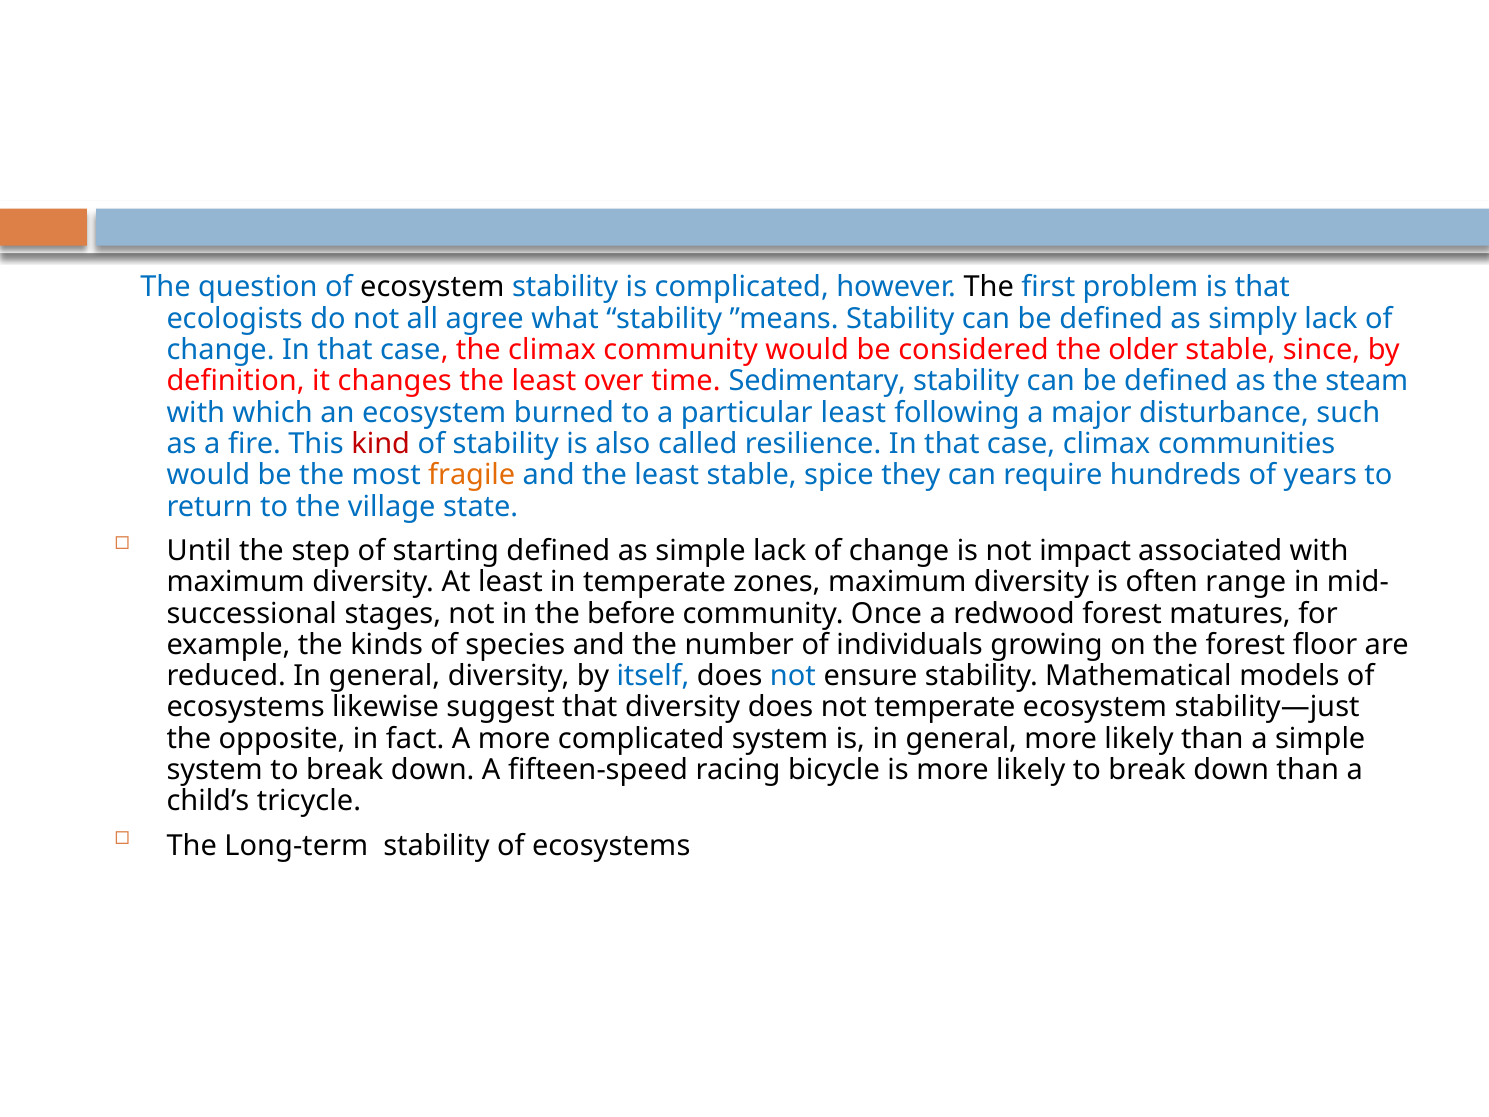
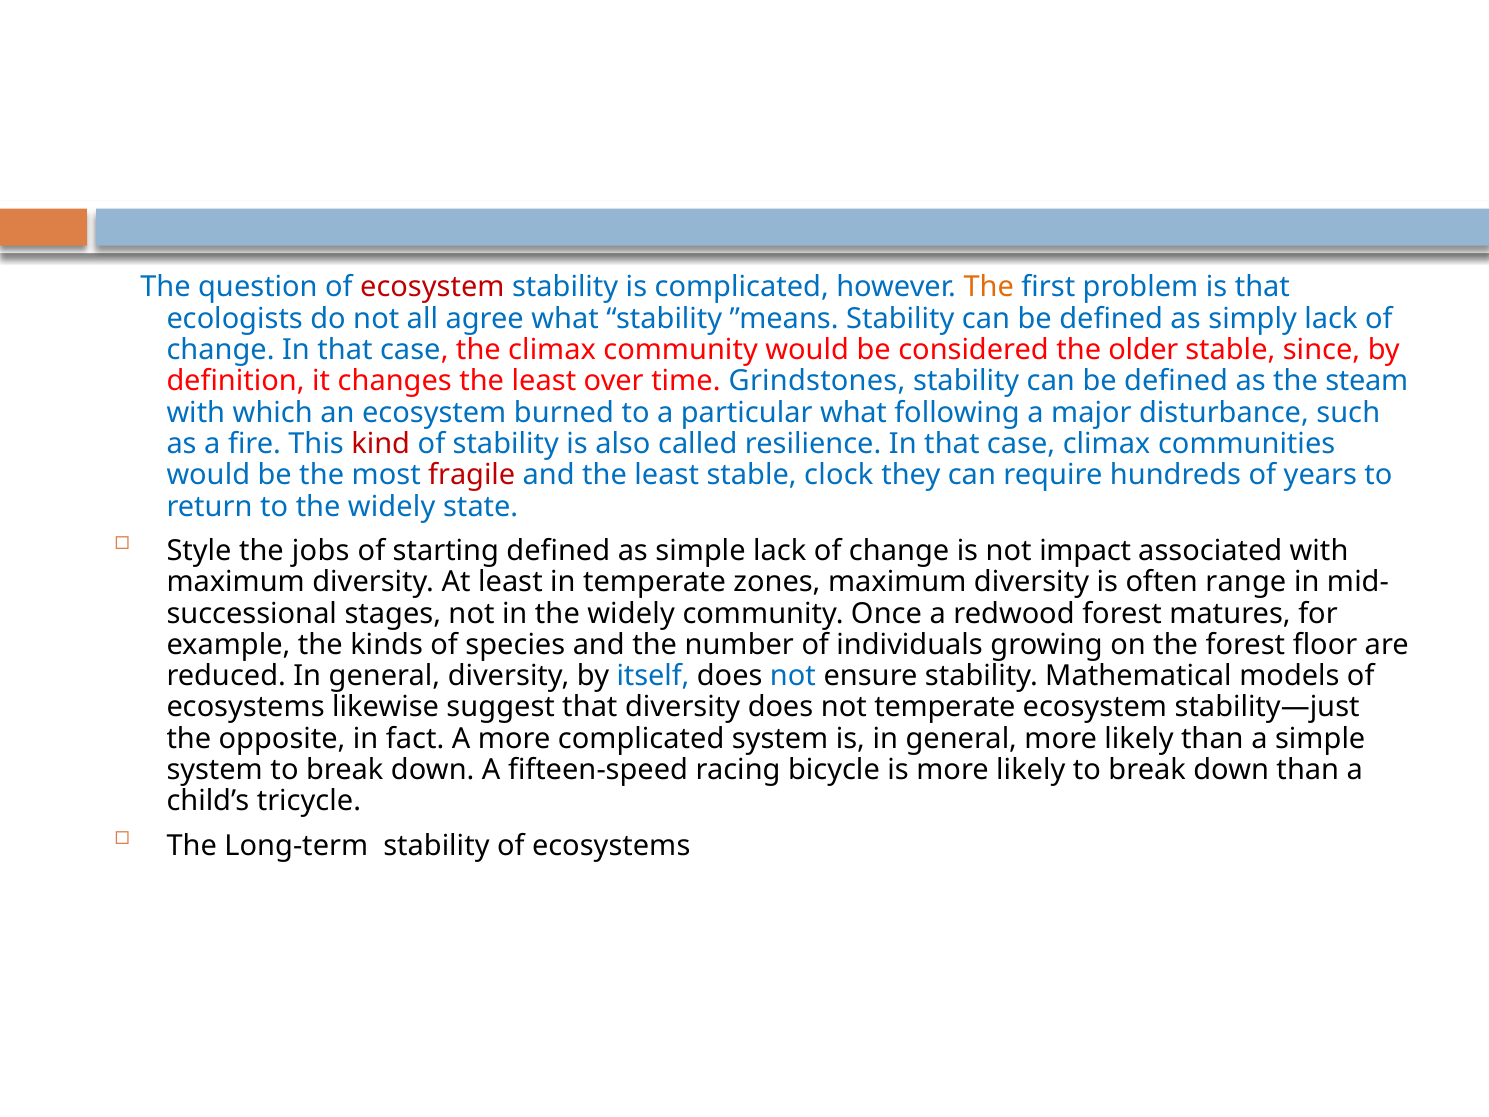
ecosystem at (432, 287) colour: black -> red
The at (989, 287) colour: black -> orange
Sedimentary: Sedimentary -> Grindstones
particular least: least -> what
fragile colour: orange -> red
spice: spice -> clock
to the village: village -> widely
Until: Until -> Style
step: step -> jobs
in the before: before -> widely
